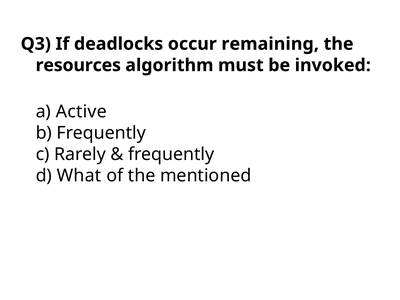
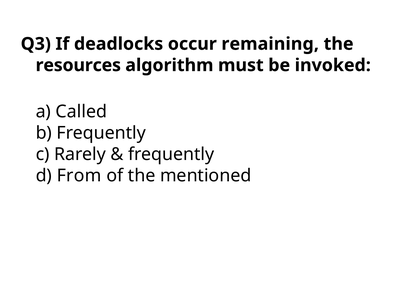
Active: Active -> Called
What: What -> From
